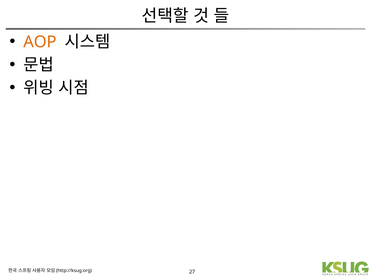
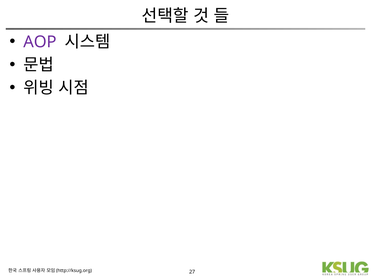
AOP colour: orange -> purple
